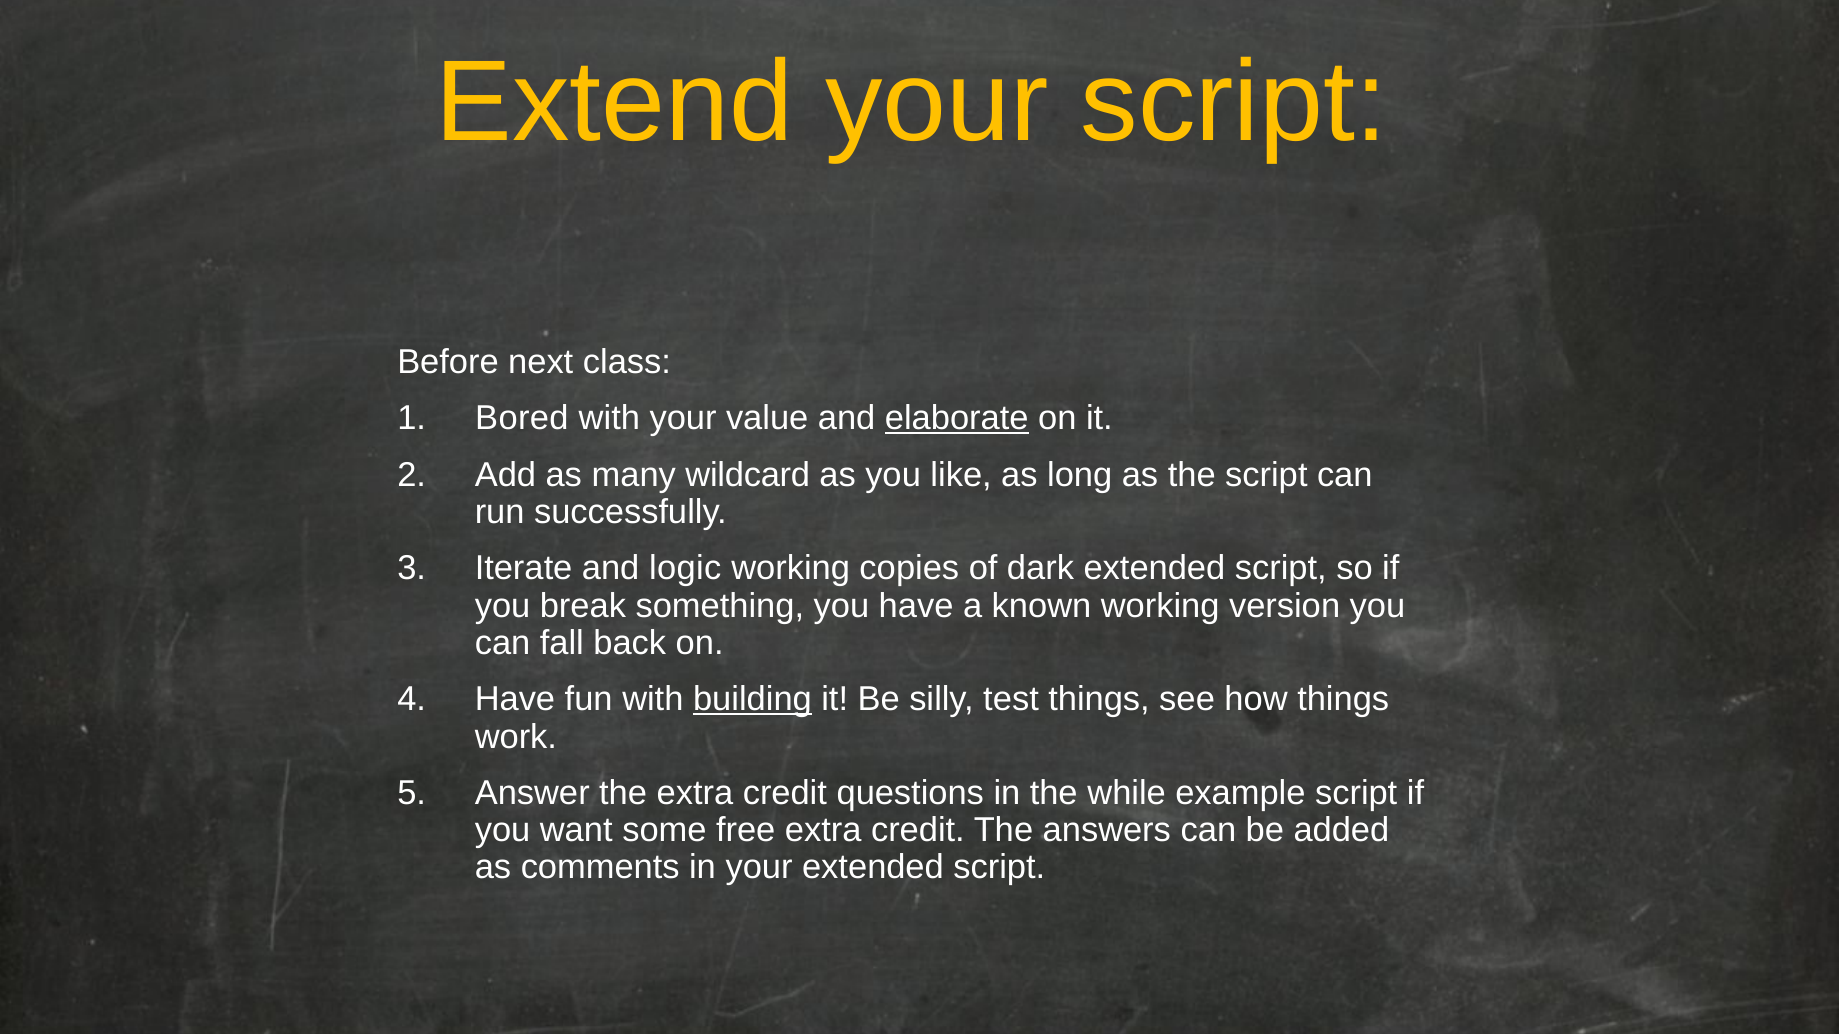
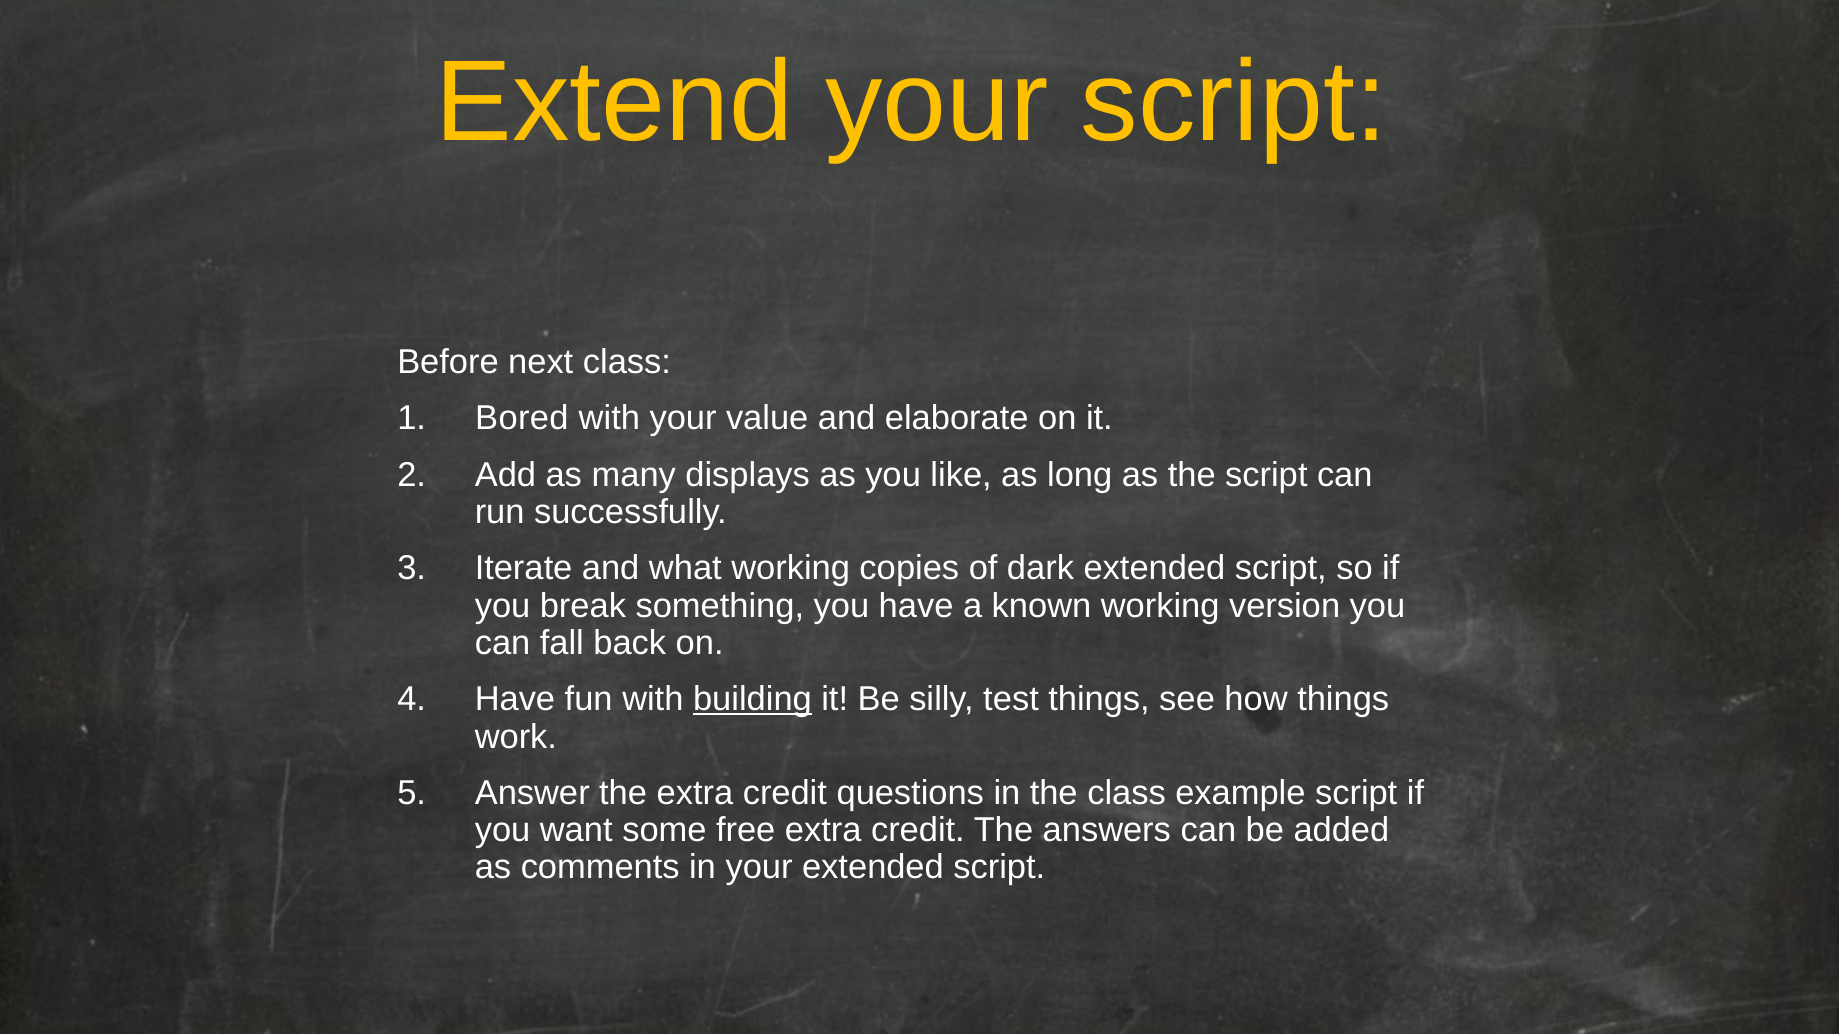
elaborate underline: present -> none
wildcard: wildcard -> displays
logic: logic -> what
the while: while -> class
